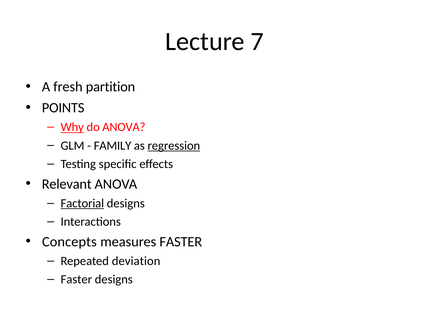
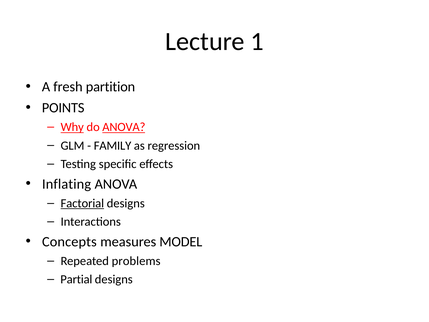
7: 7 -> 1
ANOVA at (124, 127) underline: none -> present
regression underline: present -> none
Relevant: Relevant -> Inflating
measures FASTER: FASTER -> MODEL
deviation: deviation -> problems
Faster at (76, 279): Faster -> Partial
